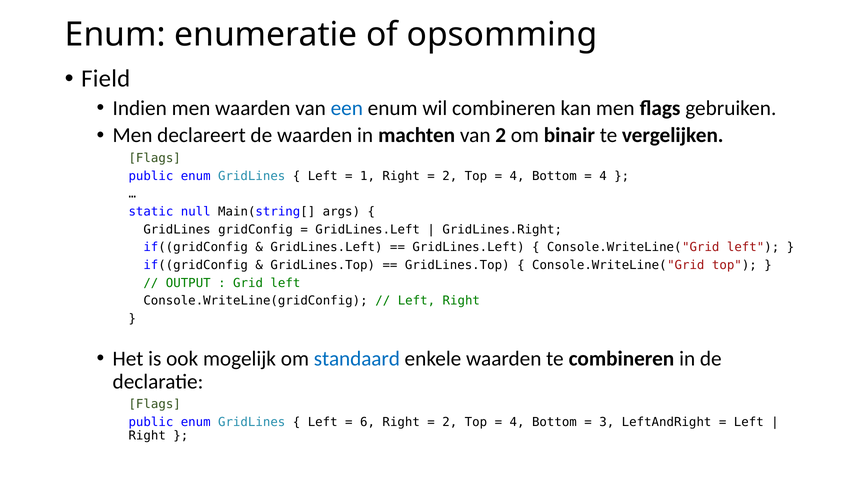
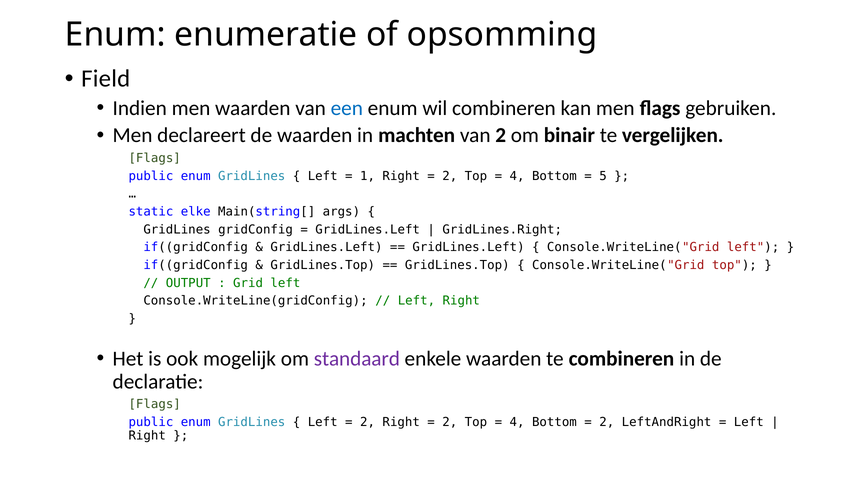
4 at (603, 176): 4 -> 5
null: null -> elke
standaard colour: blue -> purple
6 at (368, 422): 6 -> 2
3 at (607, 422): 3 -> 2
